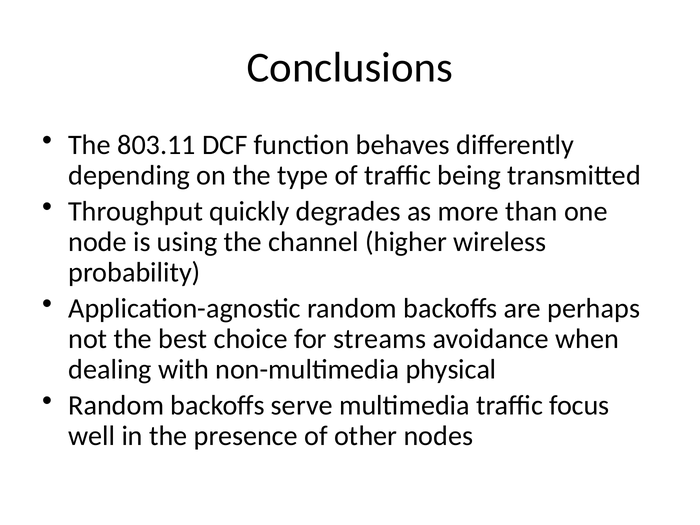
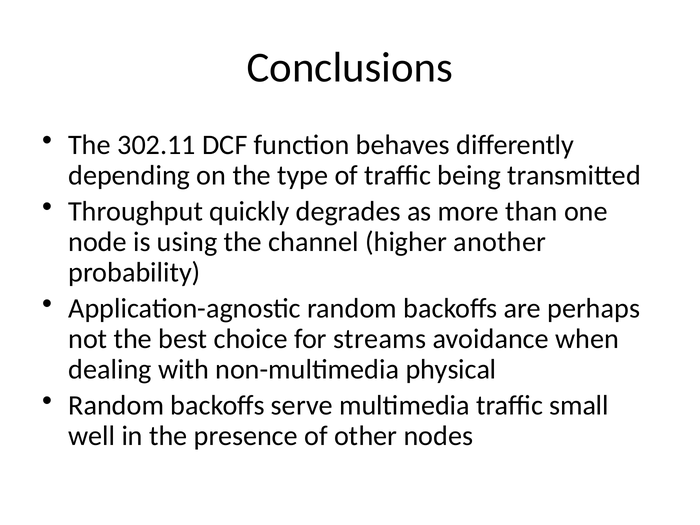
803.11: 803.11 -> 302.11
wireless: wireless -> another
focus: focus -> small
